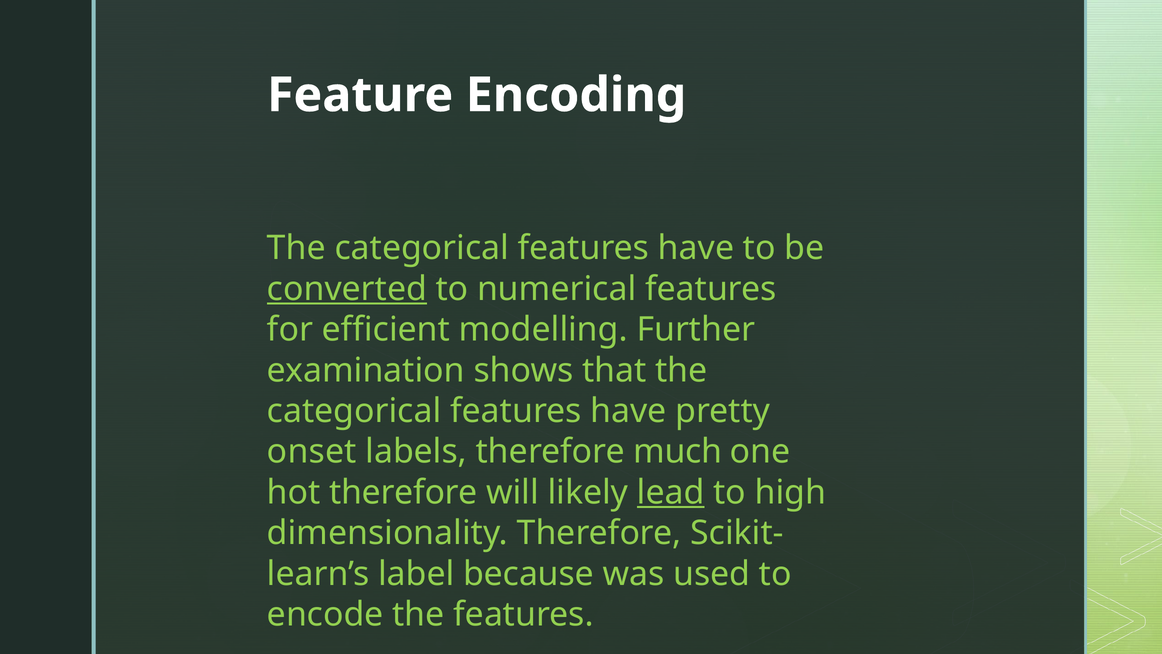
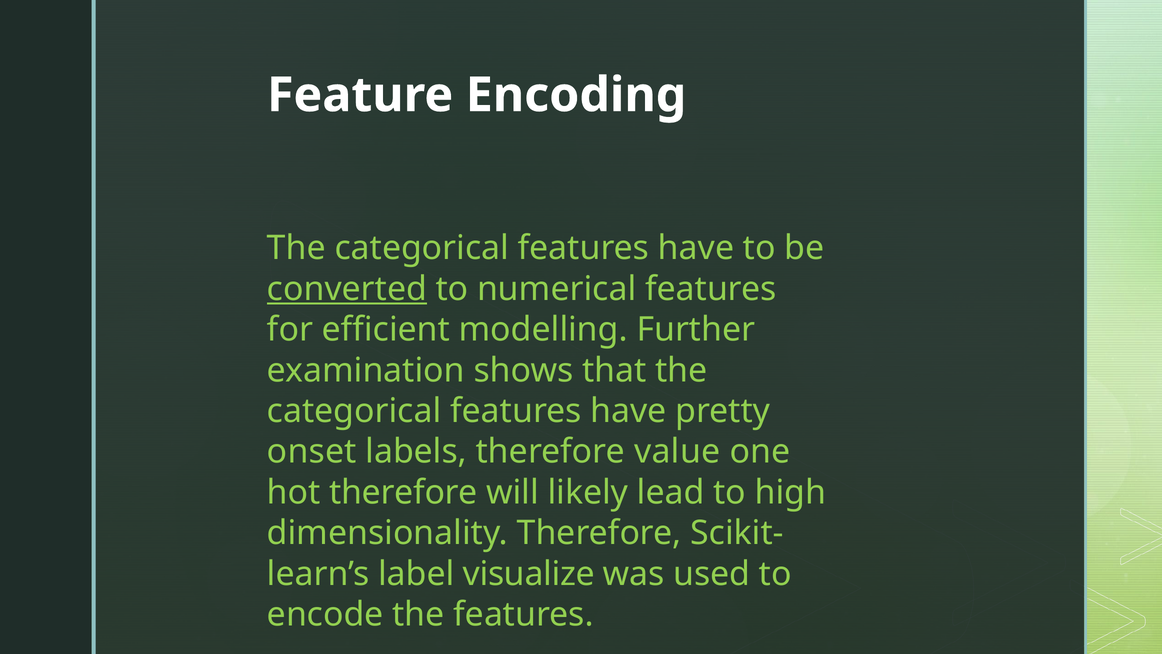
much: much -> value
lead underline: present -> none
because: because -> visualize
